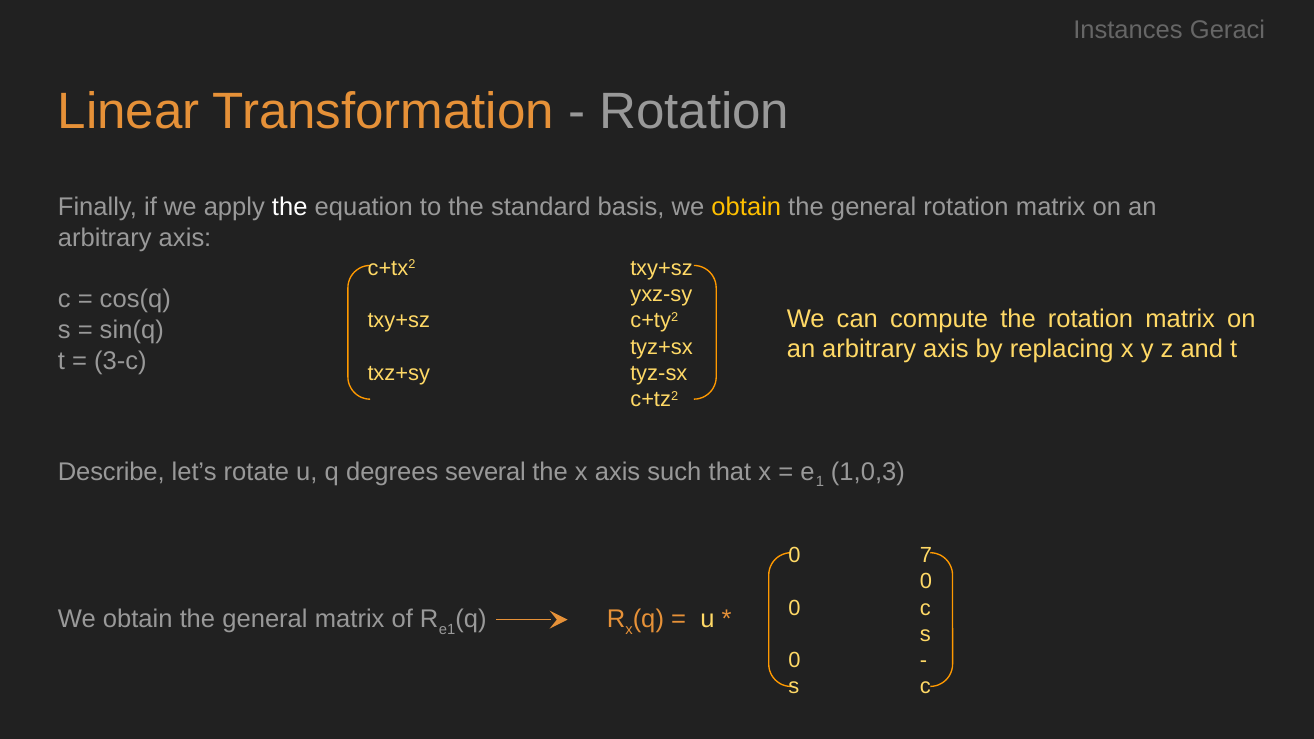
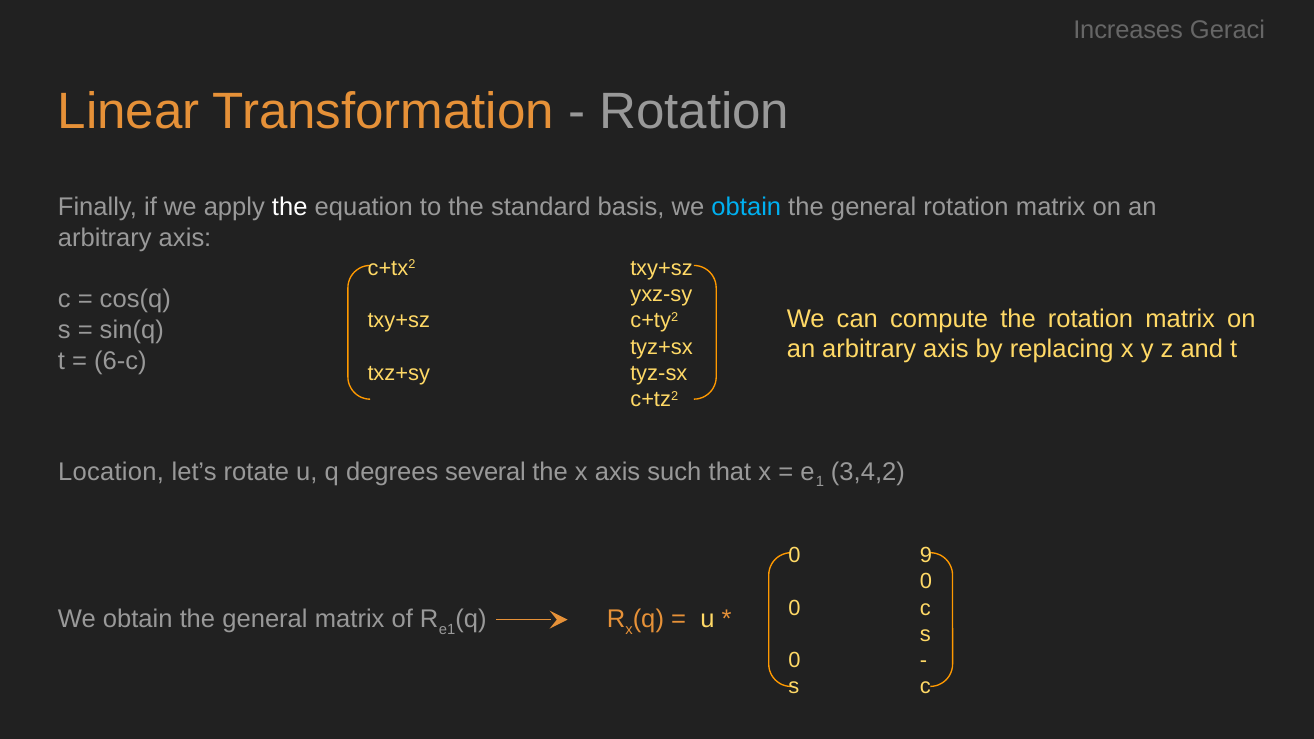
Instances: Instances -> Increases
obtain at (746, 207) colour: yellow -> light blue
3-c: 3-c -> 6-c
Describe: Describe -> Location
1,0,3: 1,0,3 -> 3,4,2
7: 7 -> 9
